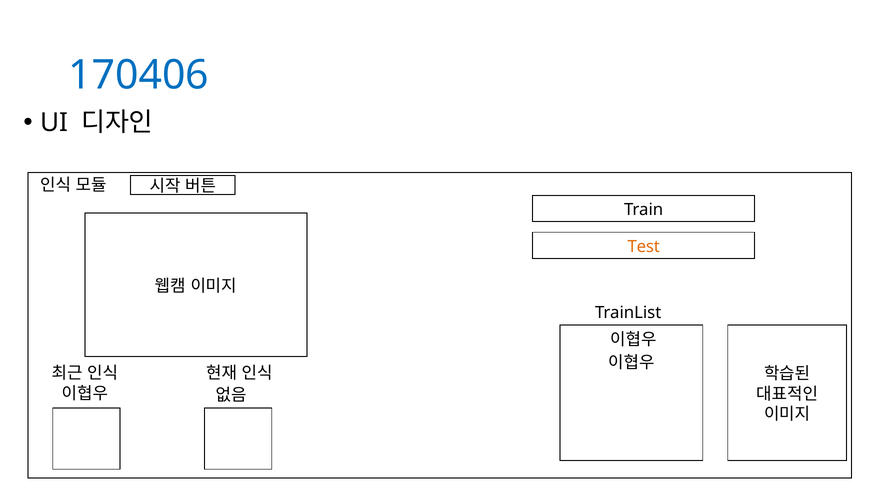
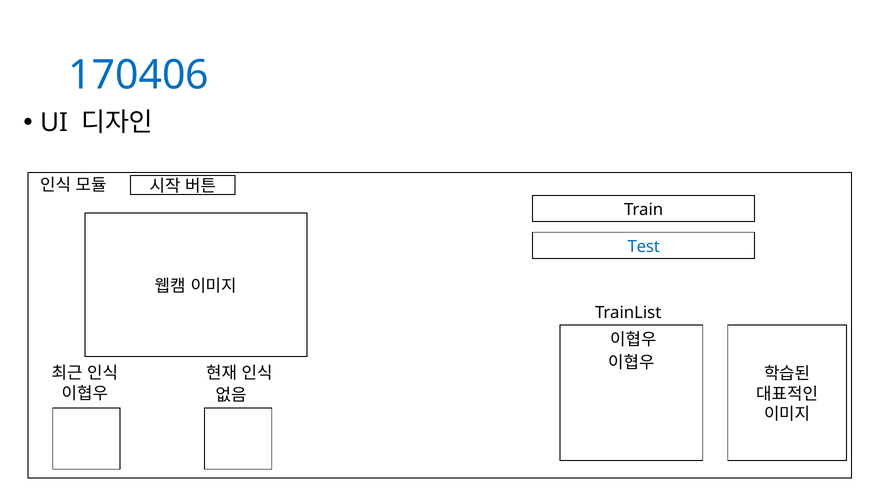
Test colour: orange -> blue
